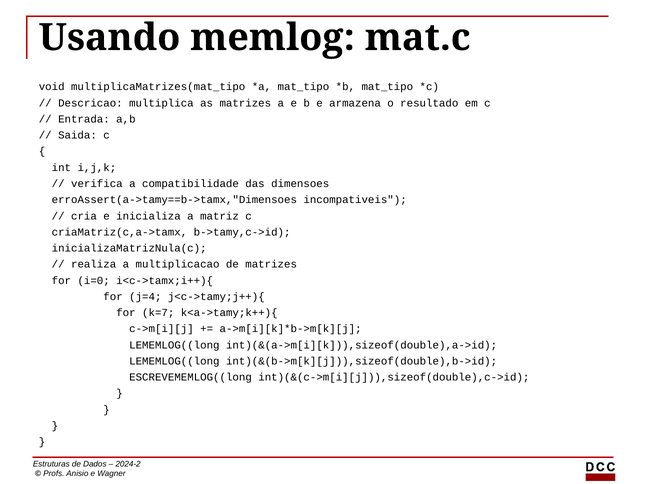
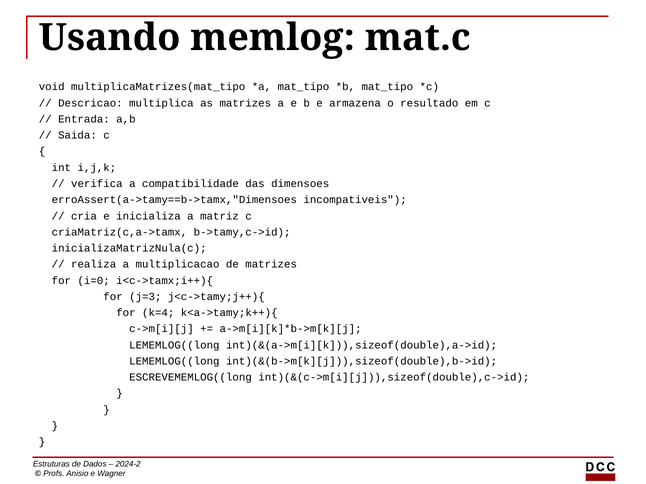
j=4: j=4 -> j=3
k=7: k=7 -> k=4
